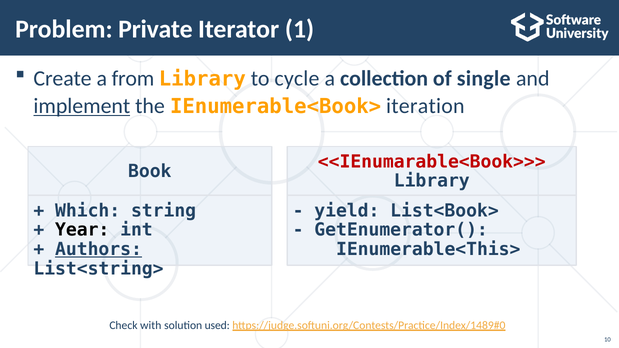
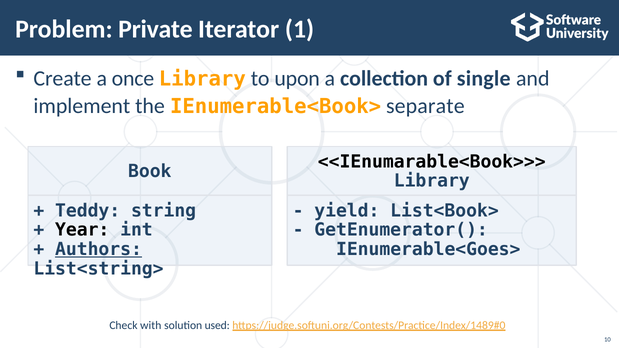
from: from -> once
cycle: cycle -> upon
implement underline: present -> none
iteration: iteration -> separate
<<IEnumarable<Book>>> colour: red -> black
Which: Which -> Teddy
IEnumerable<This>: IEnumerable<This> -> IEnumerable<Goes>
